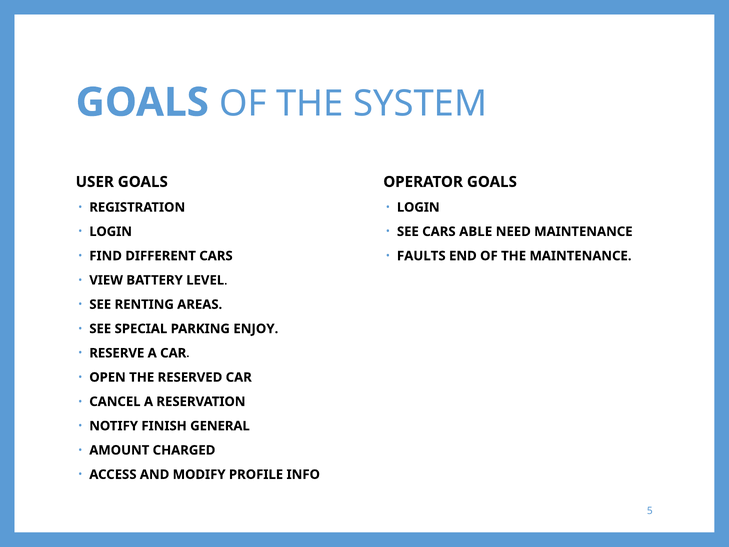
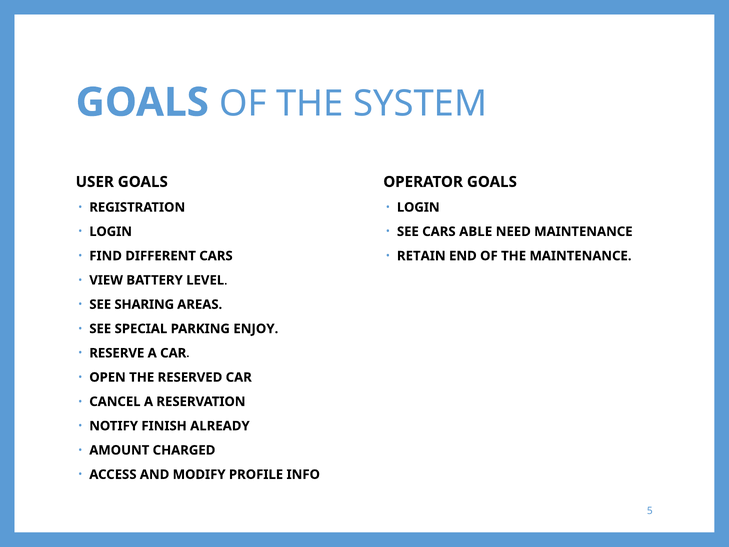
FAULTS: FAULTS -> RETAIN
RENTING: RENTING -> SHARING
GENERAL: GENERAL -> ALREADY
